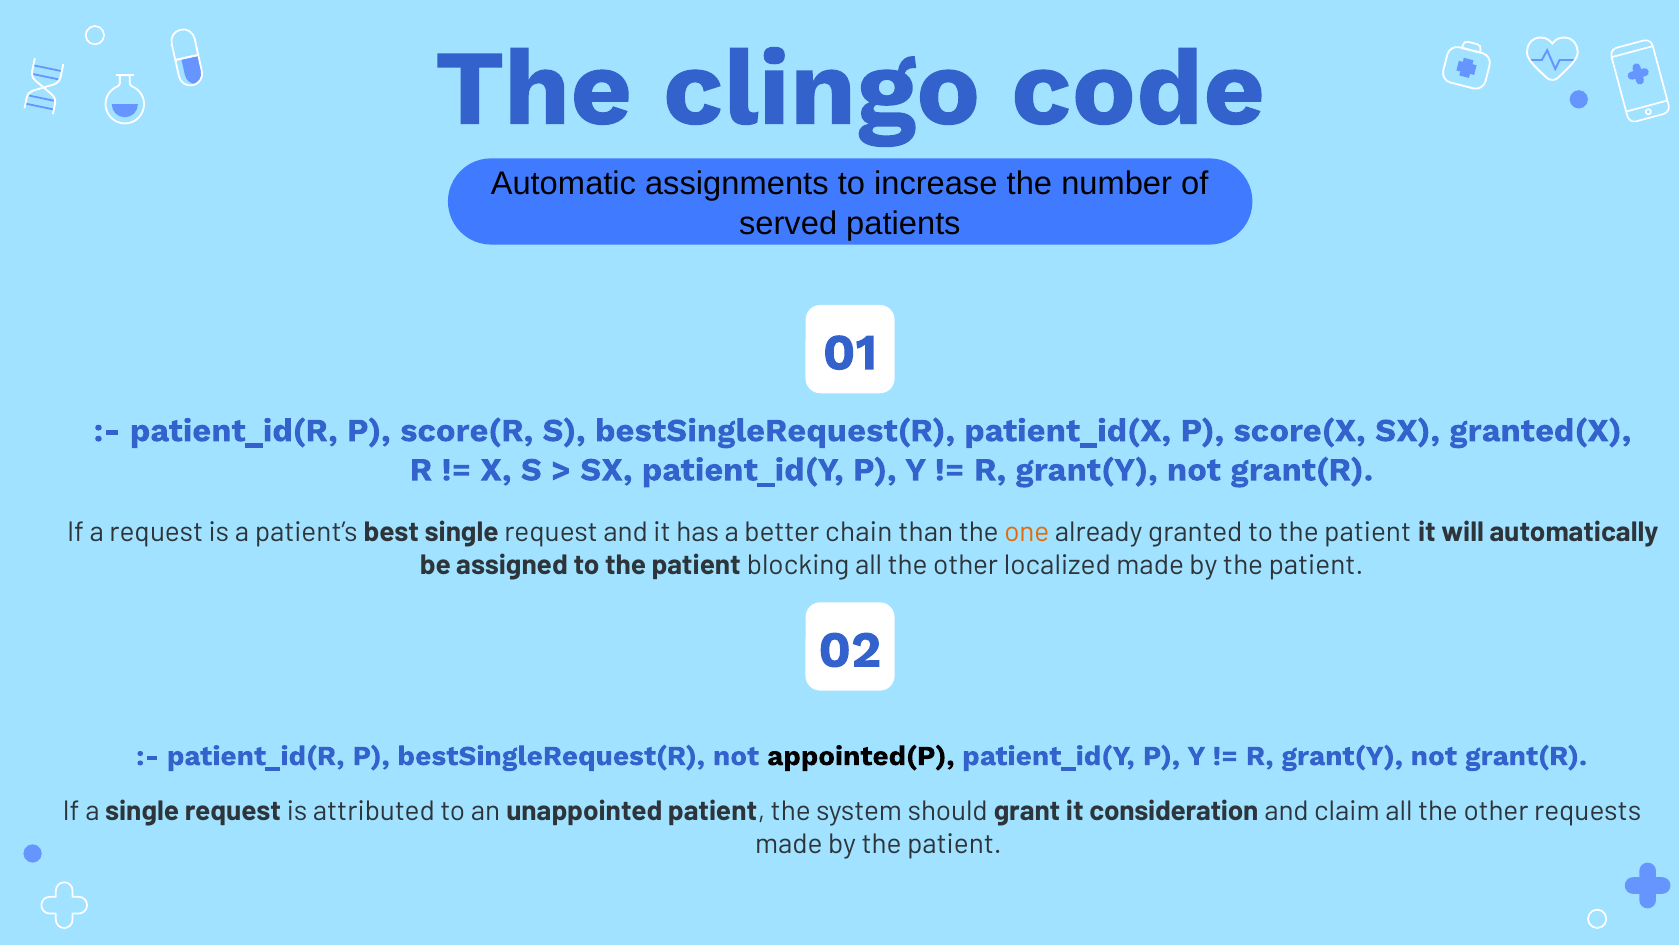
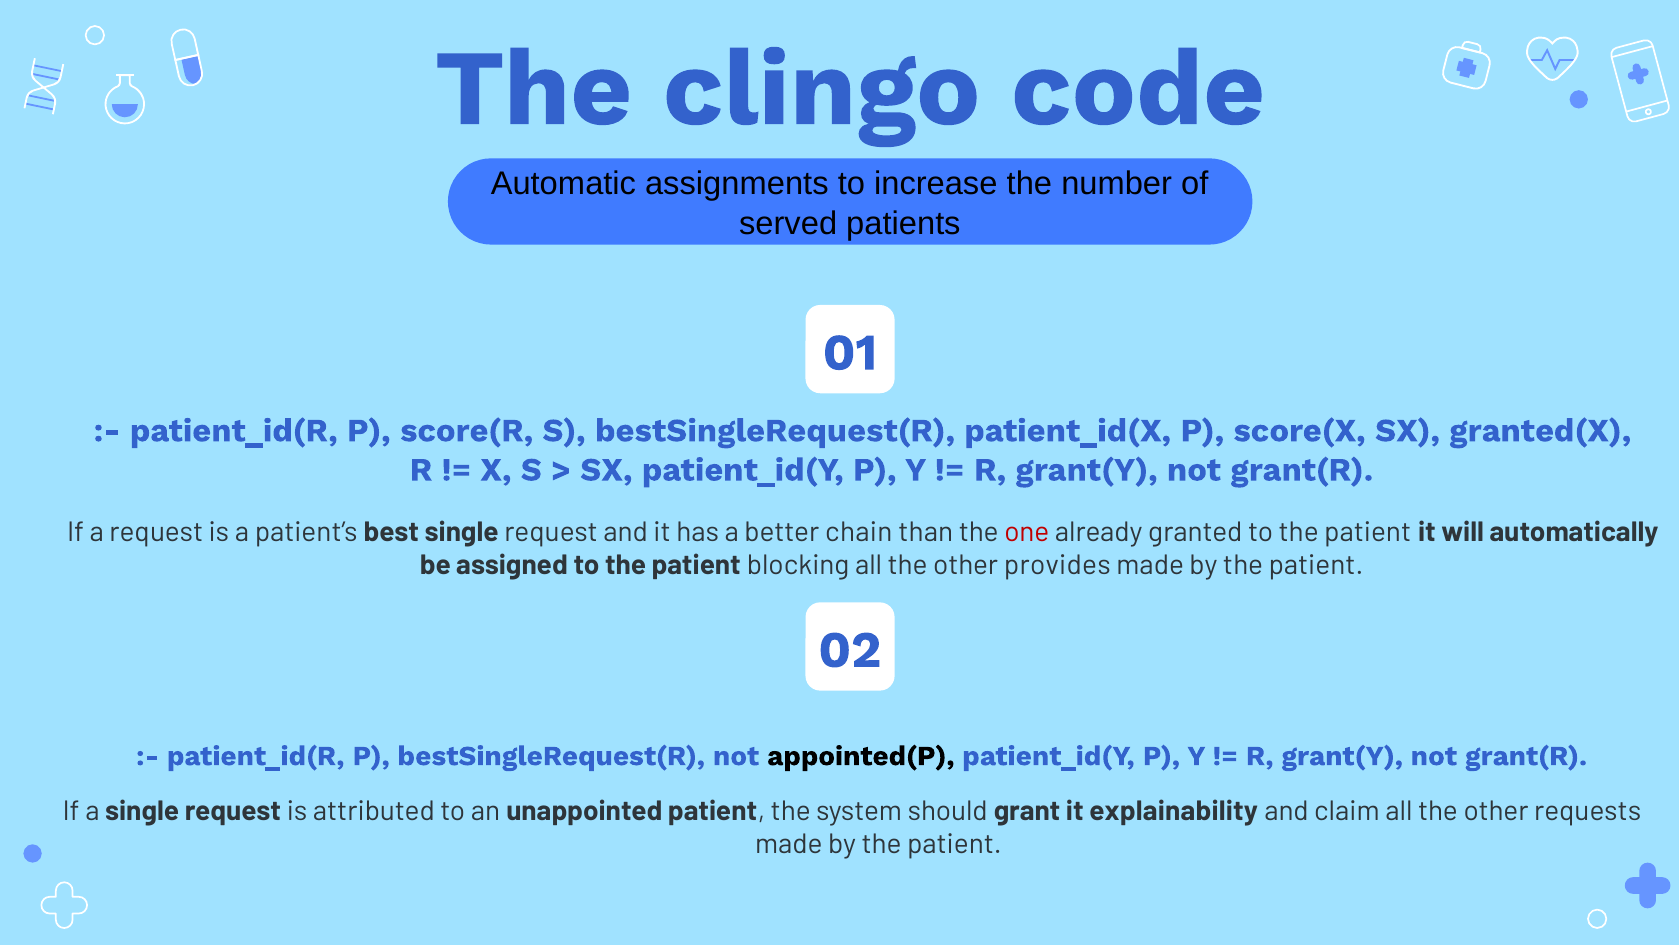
one colour: orange -> red
localized: localized -> provides
consideration: consideration -> explainability
